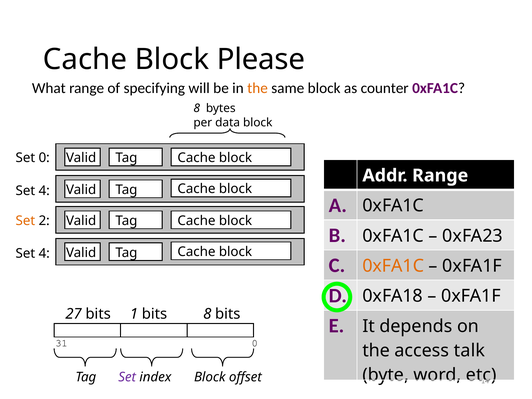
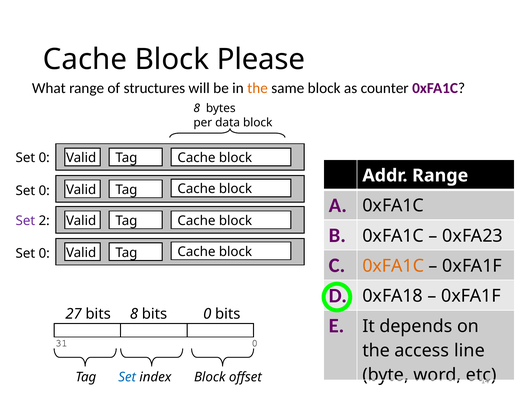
specifying: specifying -> structures
4 at (44, 191): 4 -> 0
Set at (25, 221) colour: orange -> purple
4 at (44, 254): 4 -> 0
bits 1: 1 -> 8
8 at (207, 314): 8 -> 0
talk: talk -> line
Set at (127, 377) colour: purple -> blue
